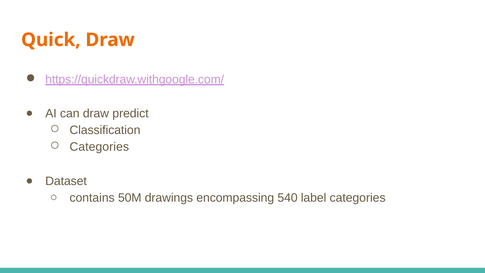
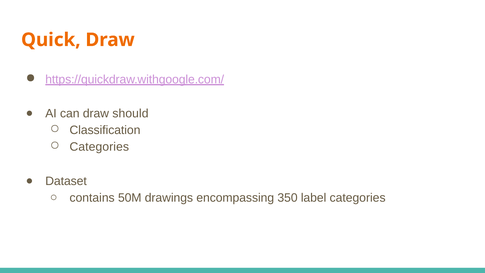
predict: predict -> should
540: 540 -> 350
